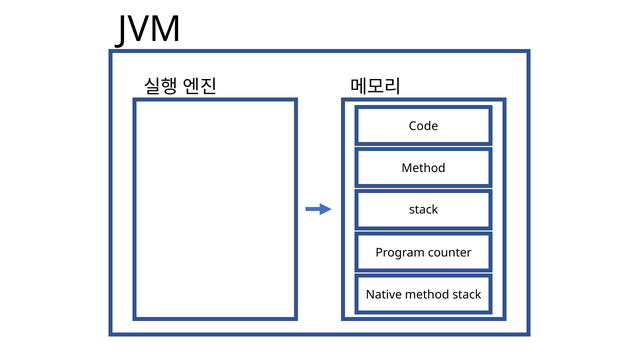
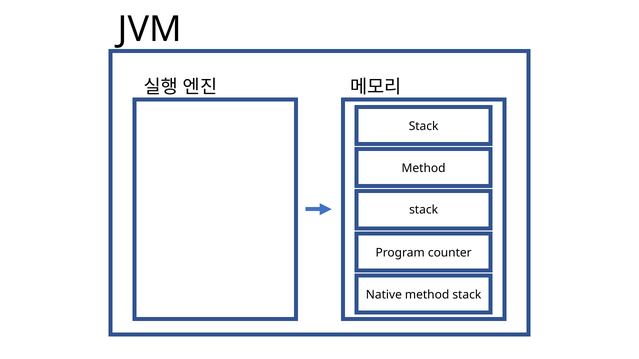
Code at (424, 127): Code -> Stack
